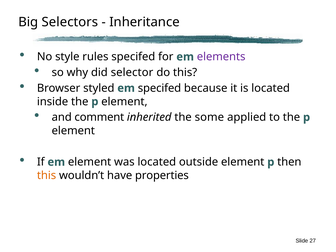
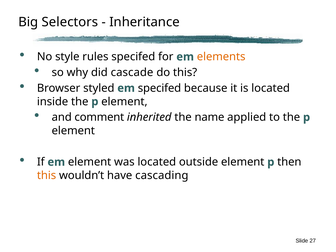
elements colour: purple -> orange
selector: selector -> cascade
some: some -> name
properties: properties -> cascading
